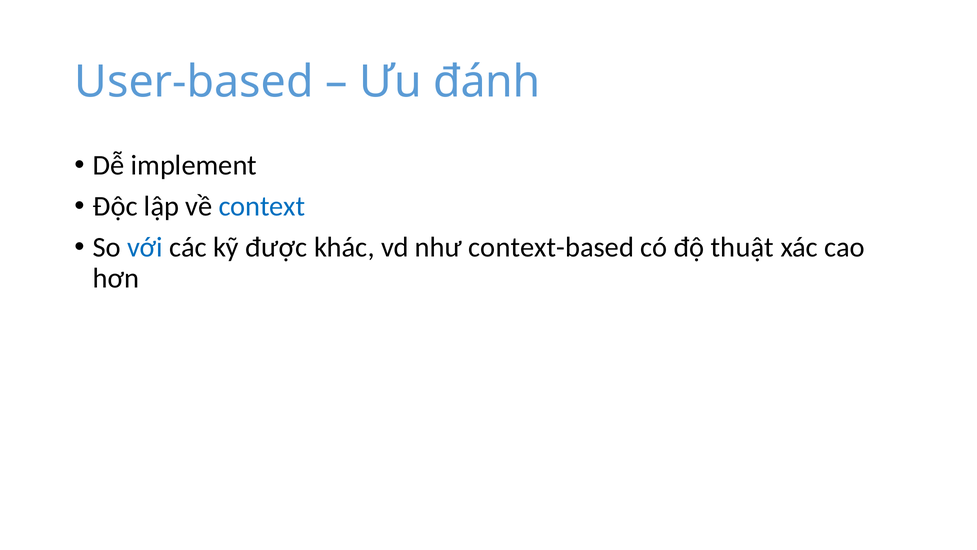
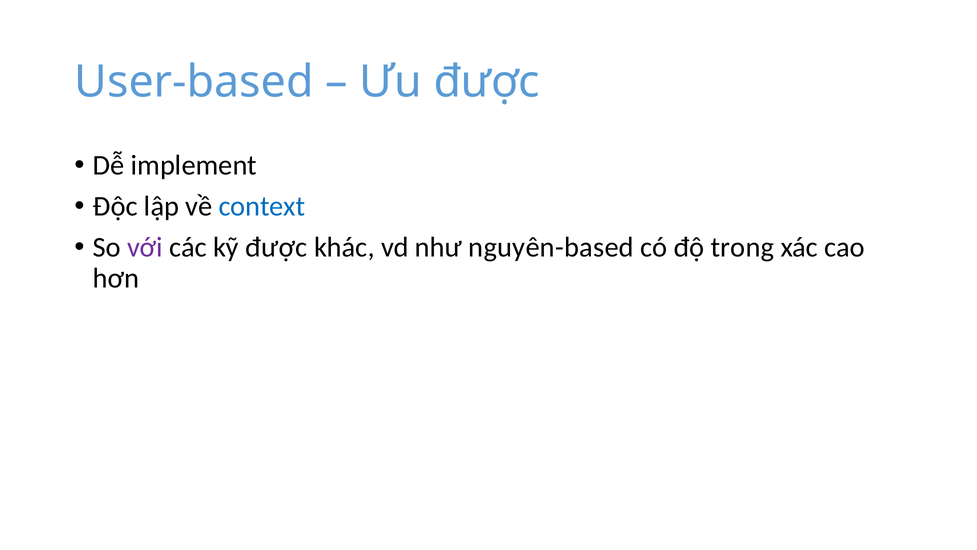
Ưu đánh: đánh -> được
với colour: blue -> purple
context-based: context-based -> nguyên-based
thuật: thuật -> trong
